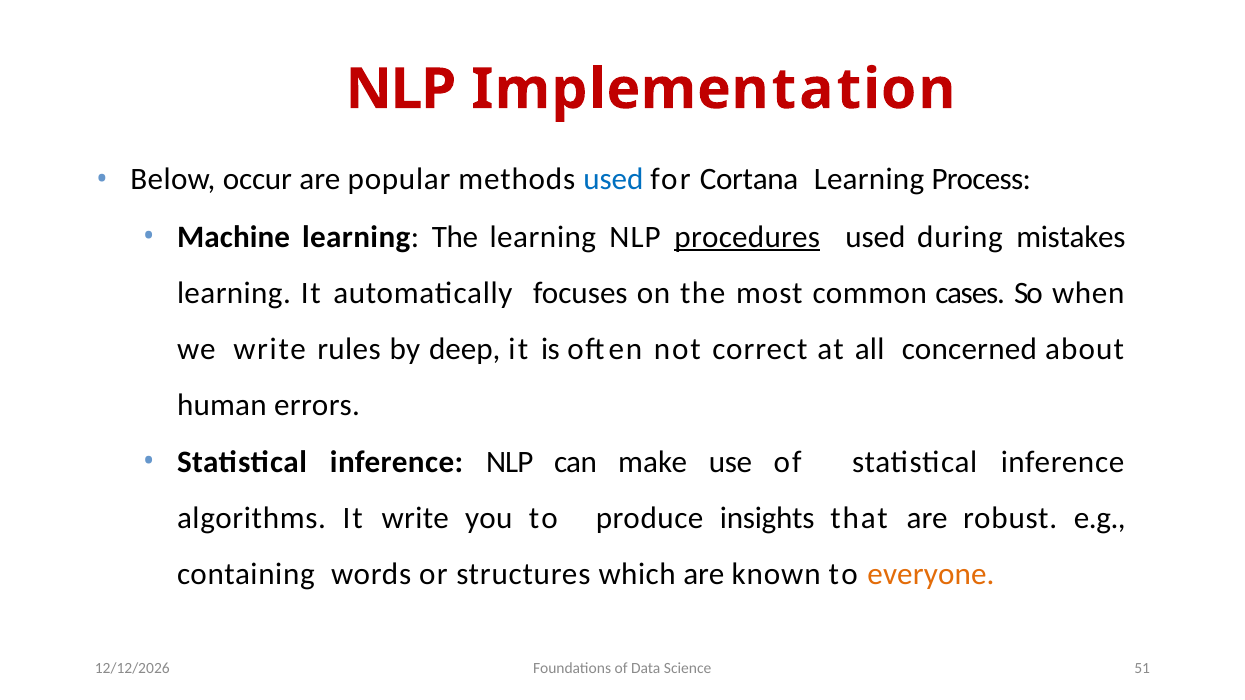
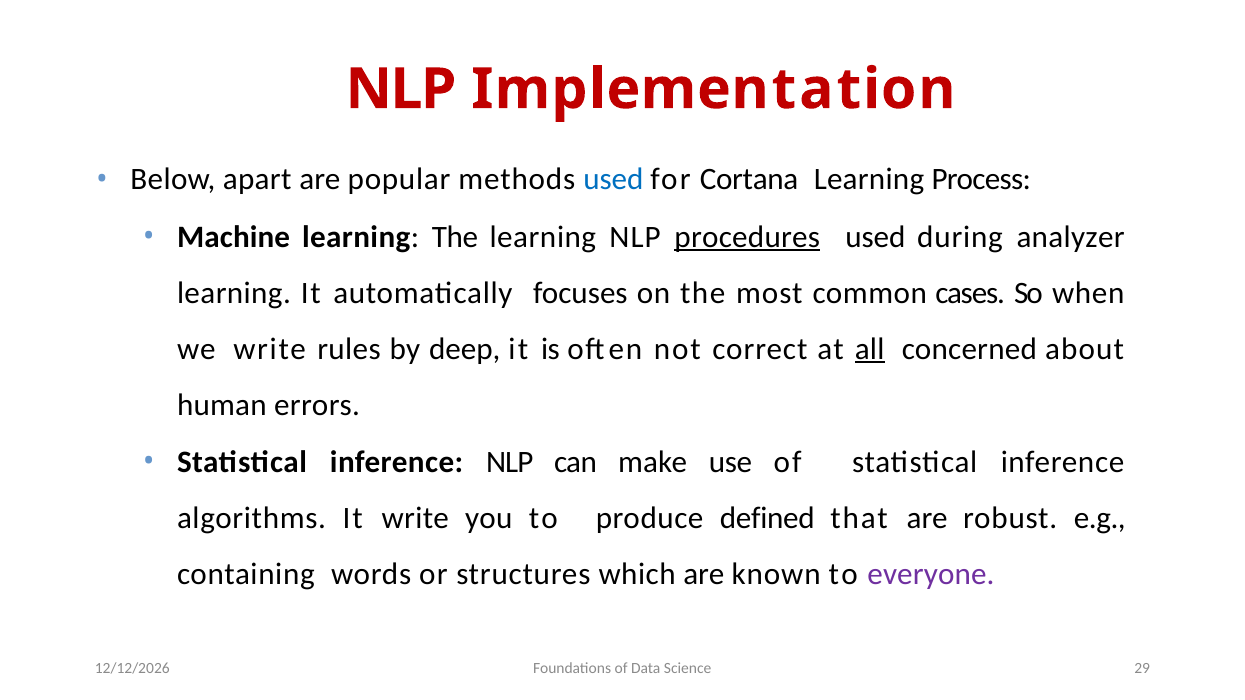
occur: occur -> apart
mistakes: mistakes -> analyzer
all underline: none -> present
insights: insights -> defined
everyone colour: orange -> purple
51: 51 -> 29
